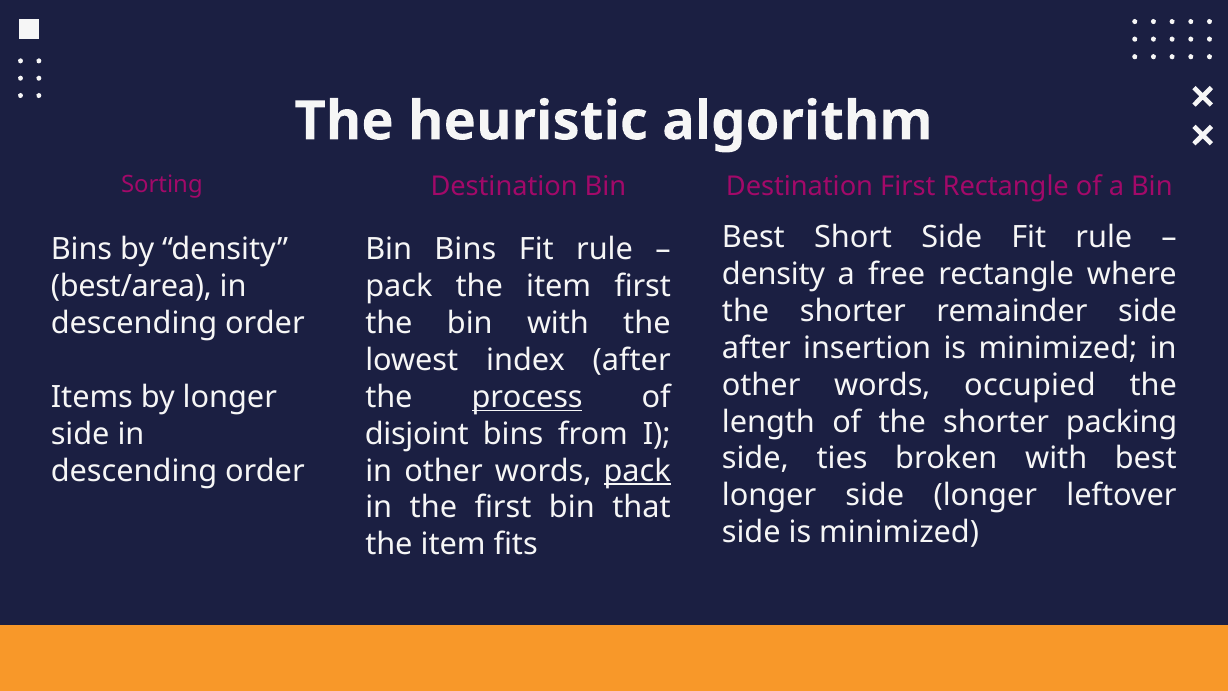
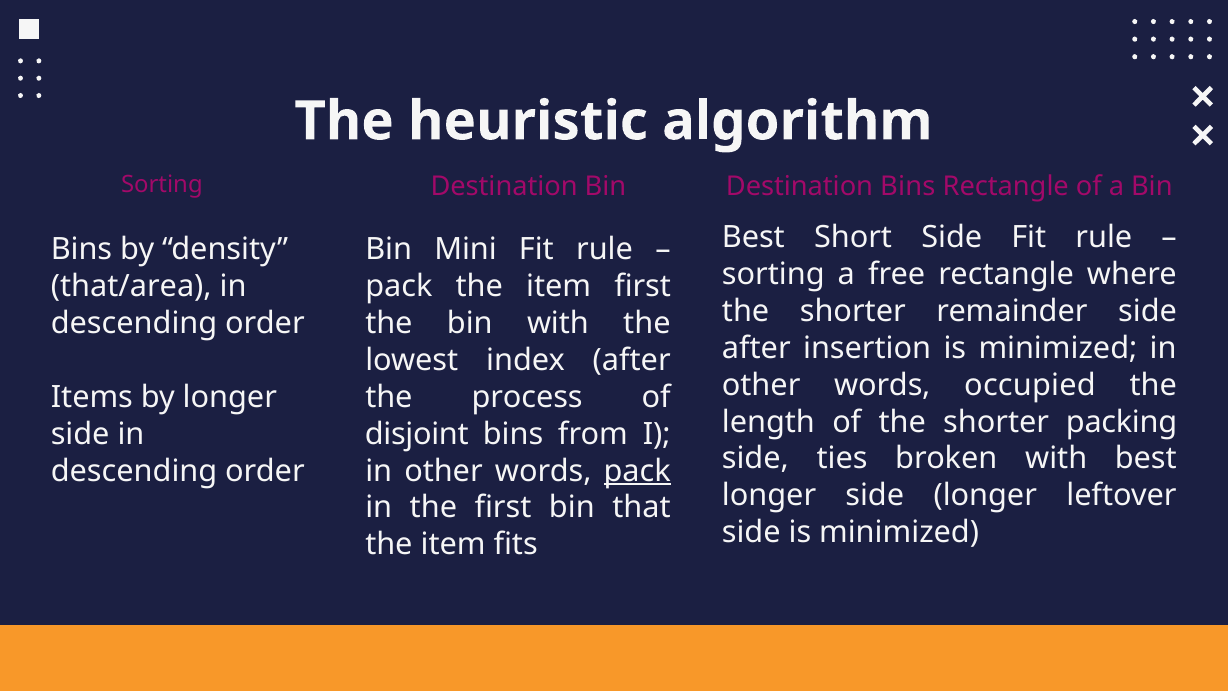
Destination First: First -> Bins
Bin Bins: Bins -> Mini
density at (773, 274): density -> sorting
best/area: best/area -> that/area
process underline: present -> none
